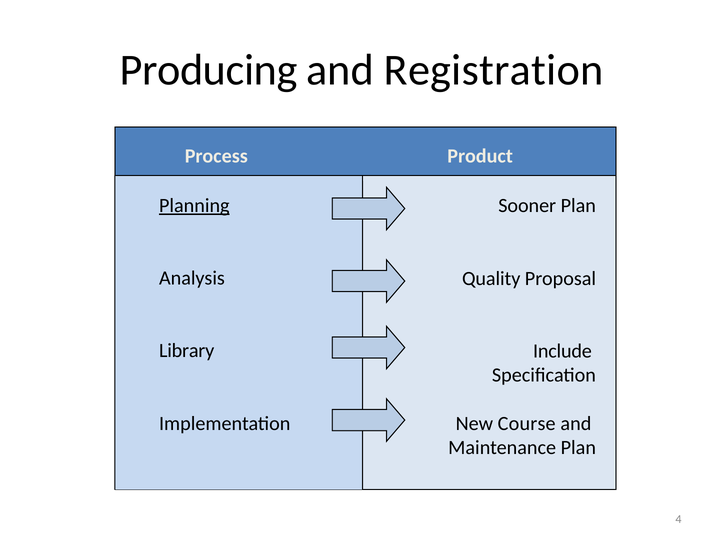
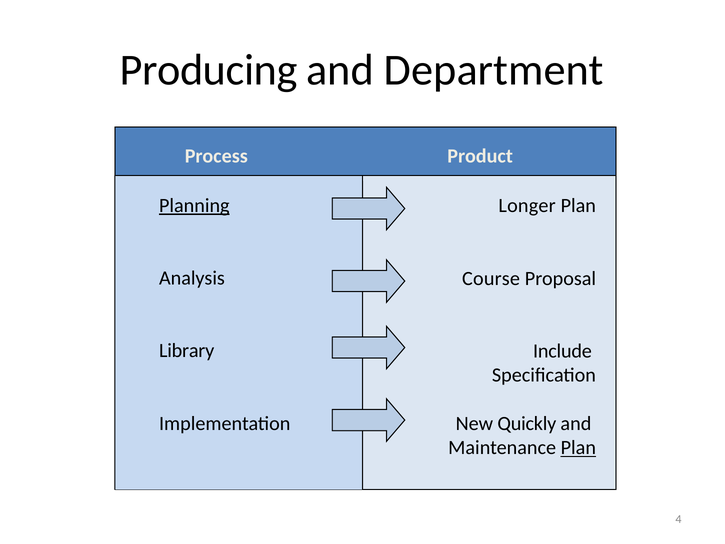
Registration: Registration -> Department
Sooner: Sooner -> Longer
Quality: Quality -> Course
Course: Course -> Quickly
Plan at (578, 448) underline: none -> present
